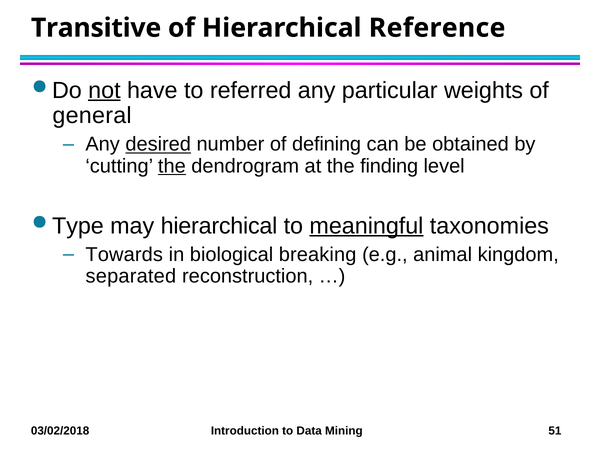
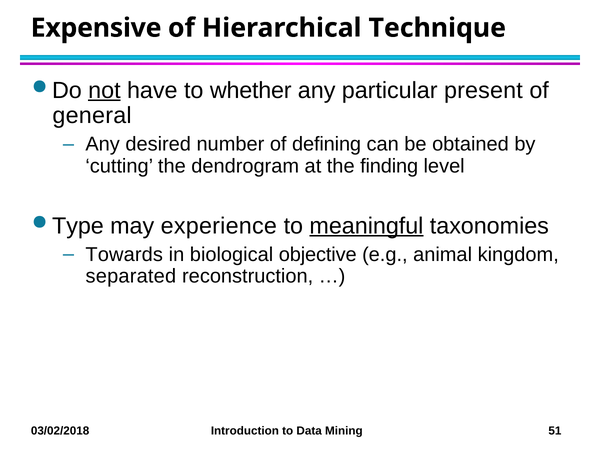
Transitive: Transitive -> Expensive
Reference: Reference -> Technique
referred: referred -> whether
weights: weights -> present
desired underline: present -> none
the at (172, 166) underline: present -> none
may hierarchical: hierarchical -> experience
breaking: breaking -> objective
